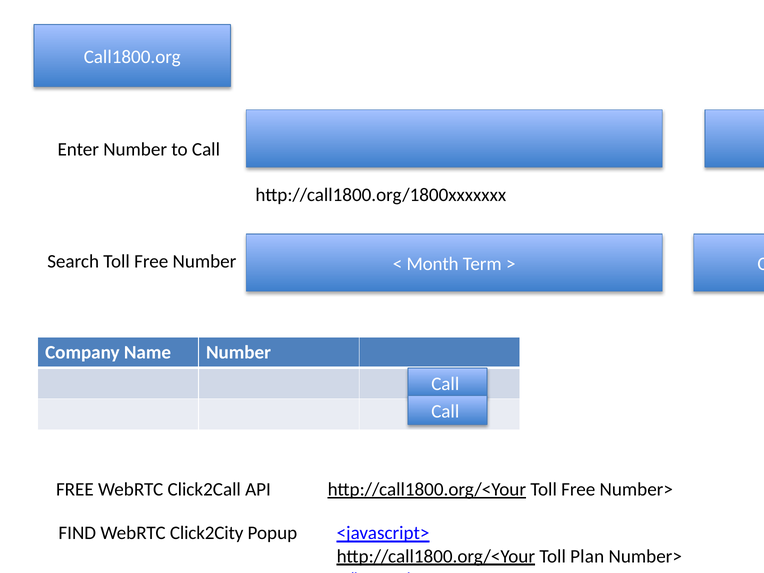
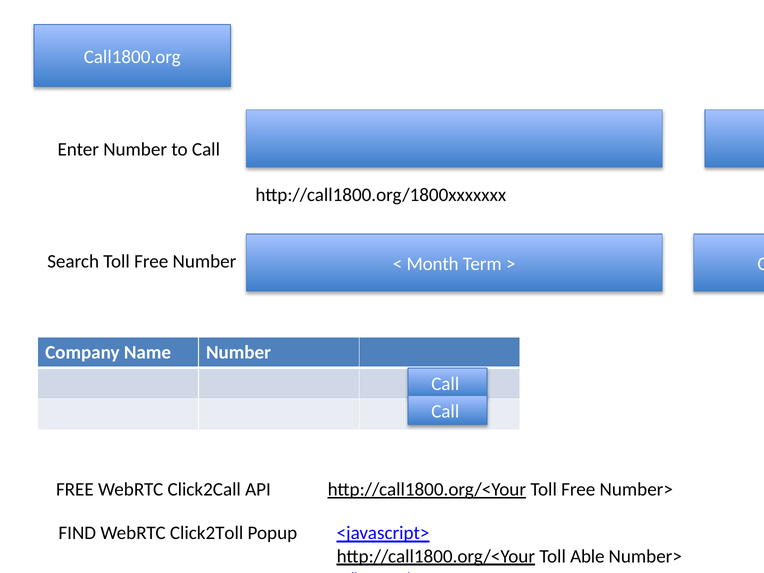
Click2City: Click2City -> Click2Toll
Plan: Plan -> Able
